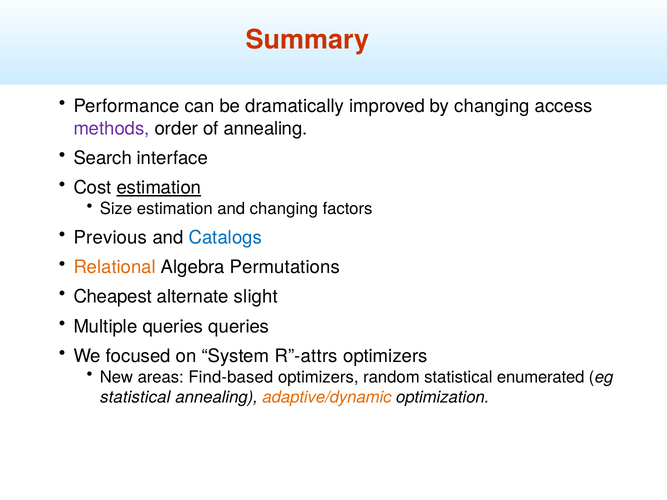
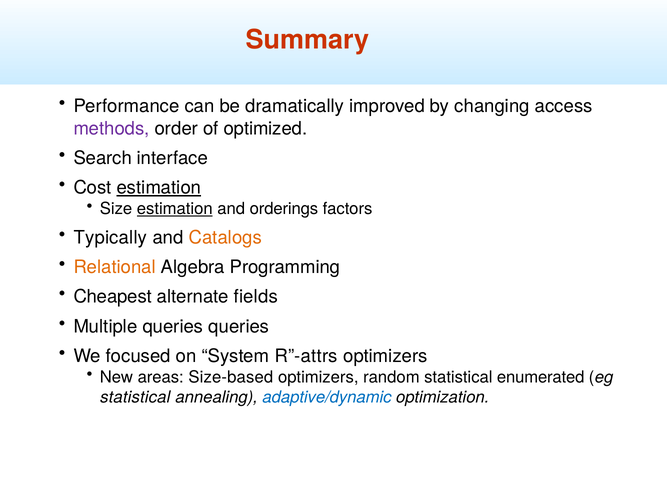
of annealing: annealing -> optimized
estimation at (175, 209) underline: none -> present
and changing: changing -> orderings
Previous: Previous -> Typically
Catalogs colour: blue -> orange
Permutations: Permutations -> Programming
slight: slight -> fields
Find-based: Find-based -> Size-based
adaptive/dynamic colour: orange -> blue
